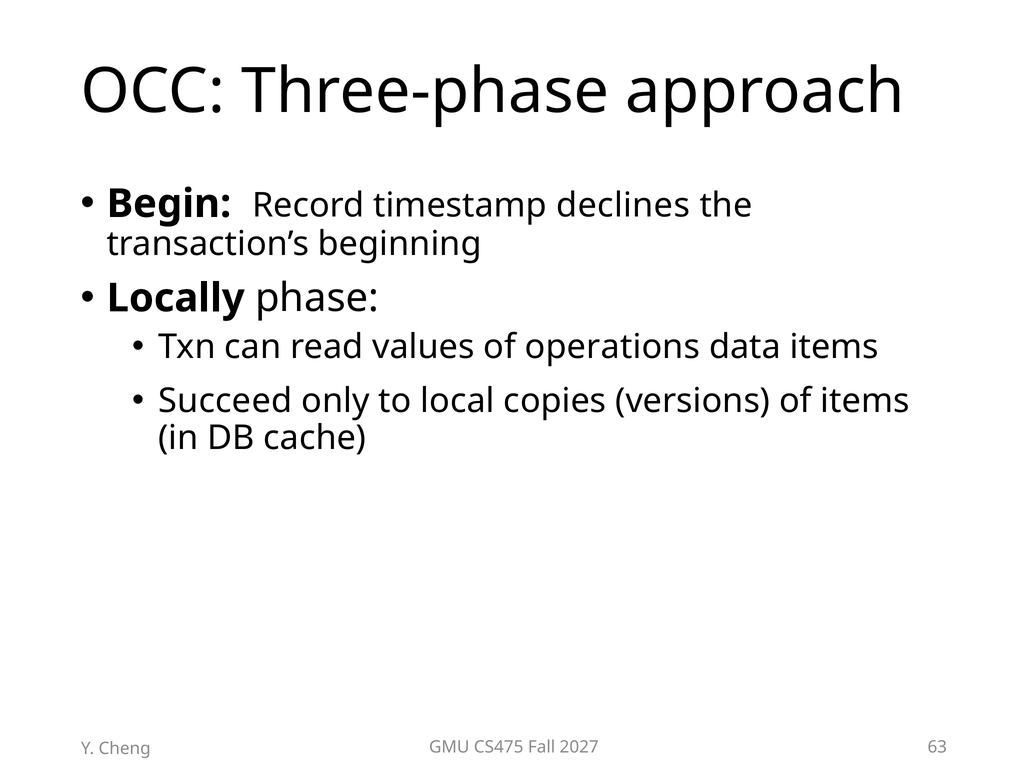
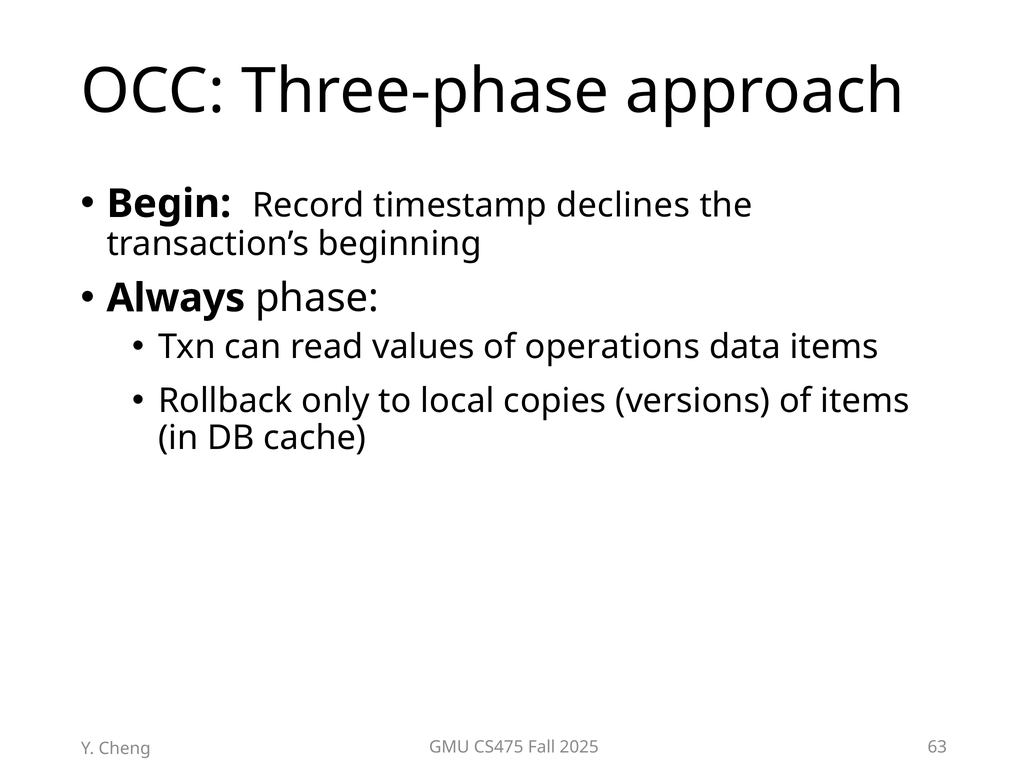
Locally: Locally -> Always
Succeed: Succeed -> Rollback
2027: 2027 -> 2025
